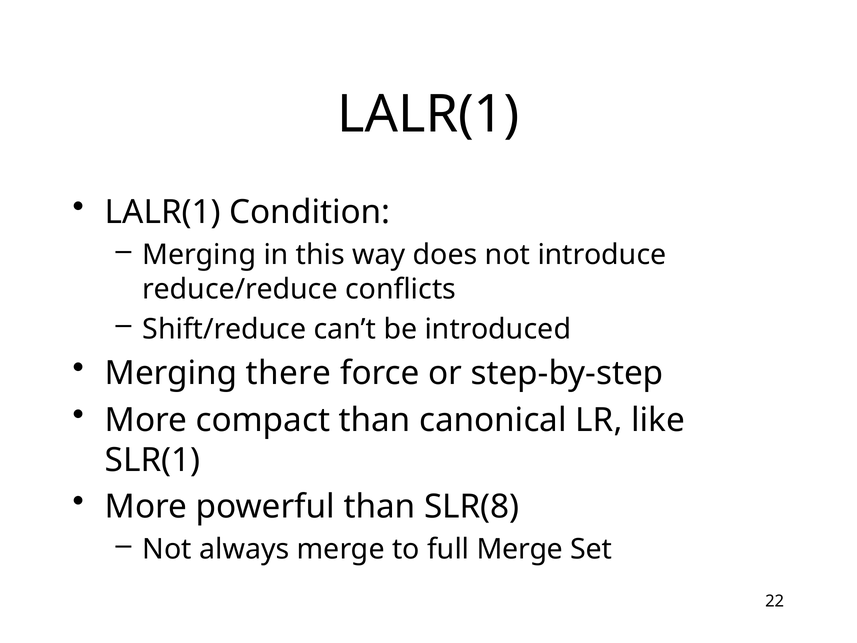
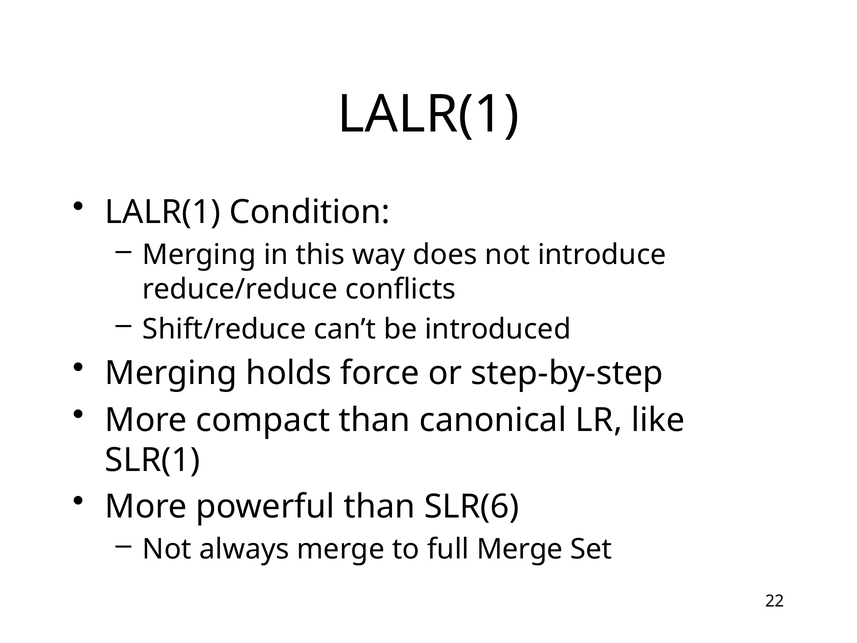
there: there -> holds
SLR(8: SLR(8 -> SLR(6
